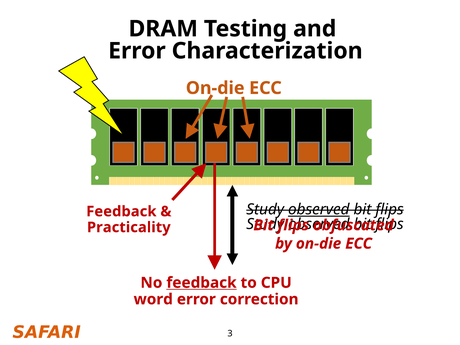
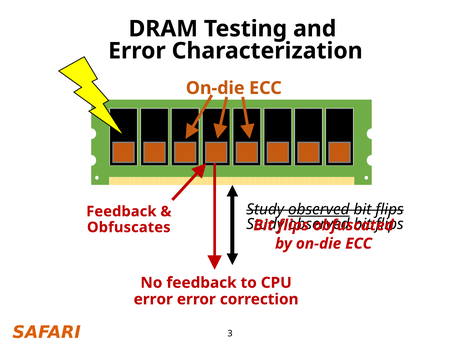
Practicality: Practicality -> Obfuscates
feedback at (201, 283) underline: present -> none
word at (153, 299): word -> error
